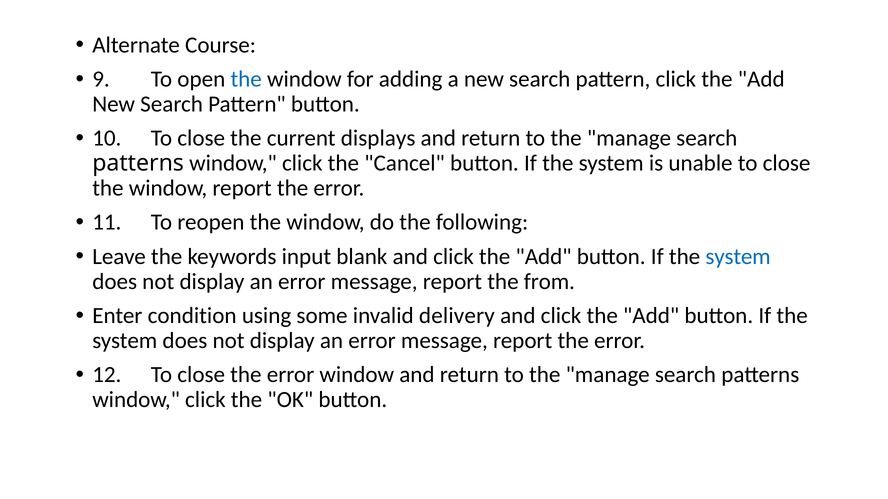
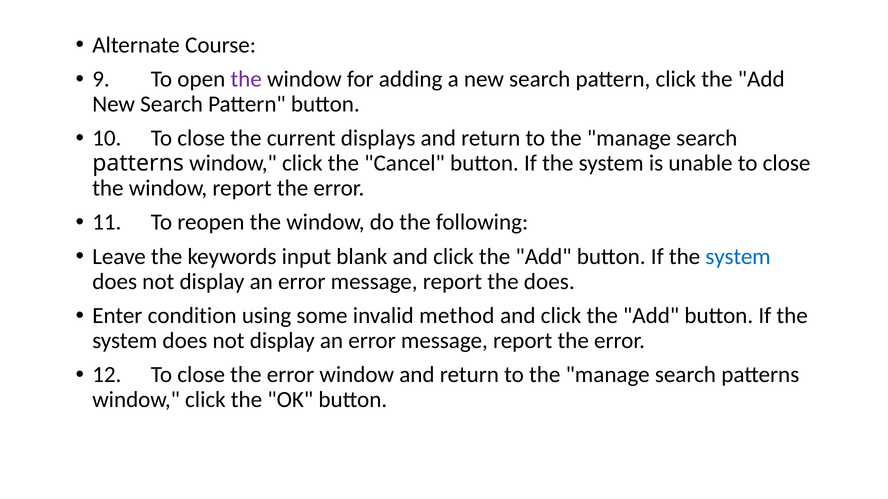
the at (246, 79) colour: blue -> purple
the from: from -> does
delivery: delivery -> method
